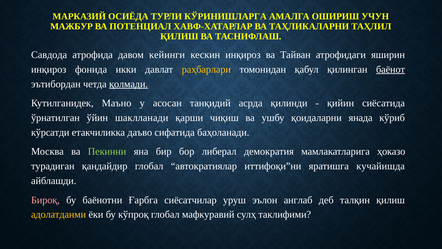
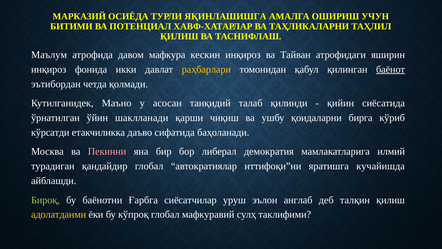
КЎРИНИШЛАРГА: КЎРИНИШЛАРГА -> ЯҚИНЛАШИШГА
МАЖБУР: МАЖБУР -> БИТИМИ
Савдода: Савдода -> Маълум
кейинги: кейинги -> мафкура
қолмади underline: present -> none
асрда: асрда -> талаб
янада: янада -> бирга
Пекинни colour: light green -> pink
ҳоказо: ҳоказо -> илмий
Бироқ colour: pink -> light green
